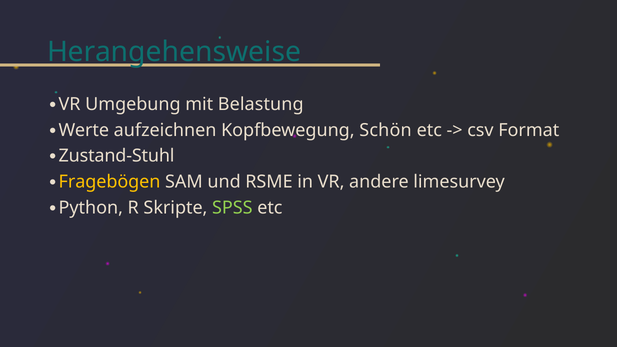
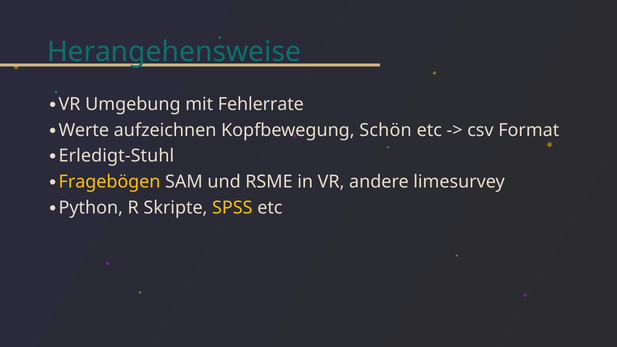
Belastung: Belastung -> Fehlerrate
Zustand-Stuhl: Zustand-Stuhl -> Erledigt-Stuhl
SPSS colour: light green -> yellow
